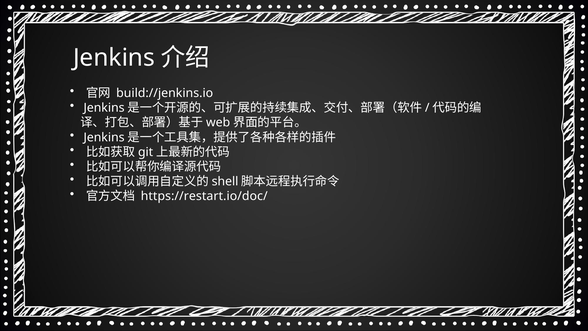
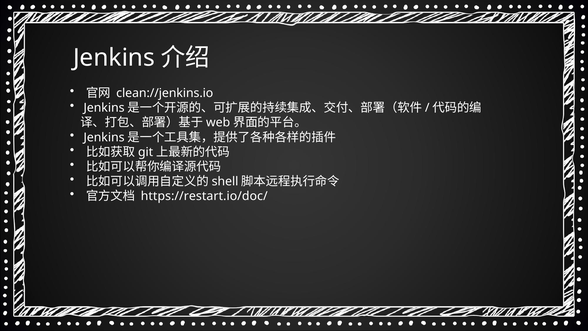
build://jenkins.io: build://jenkins.io -> clean://jenkins.io
